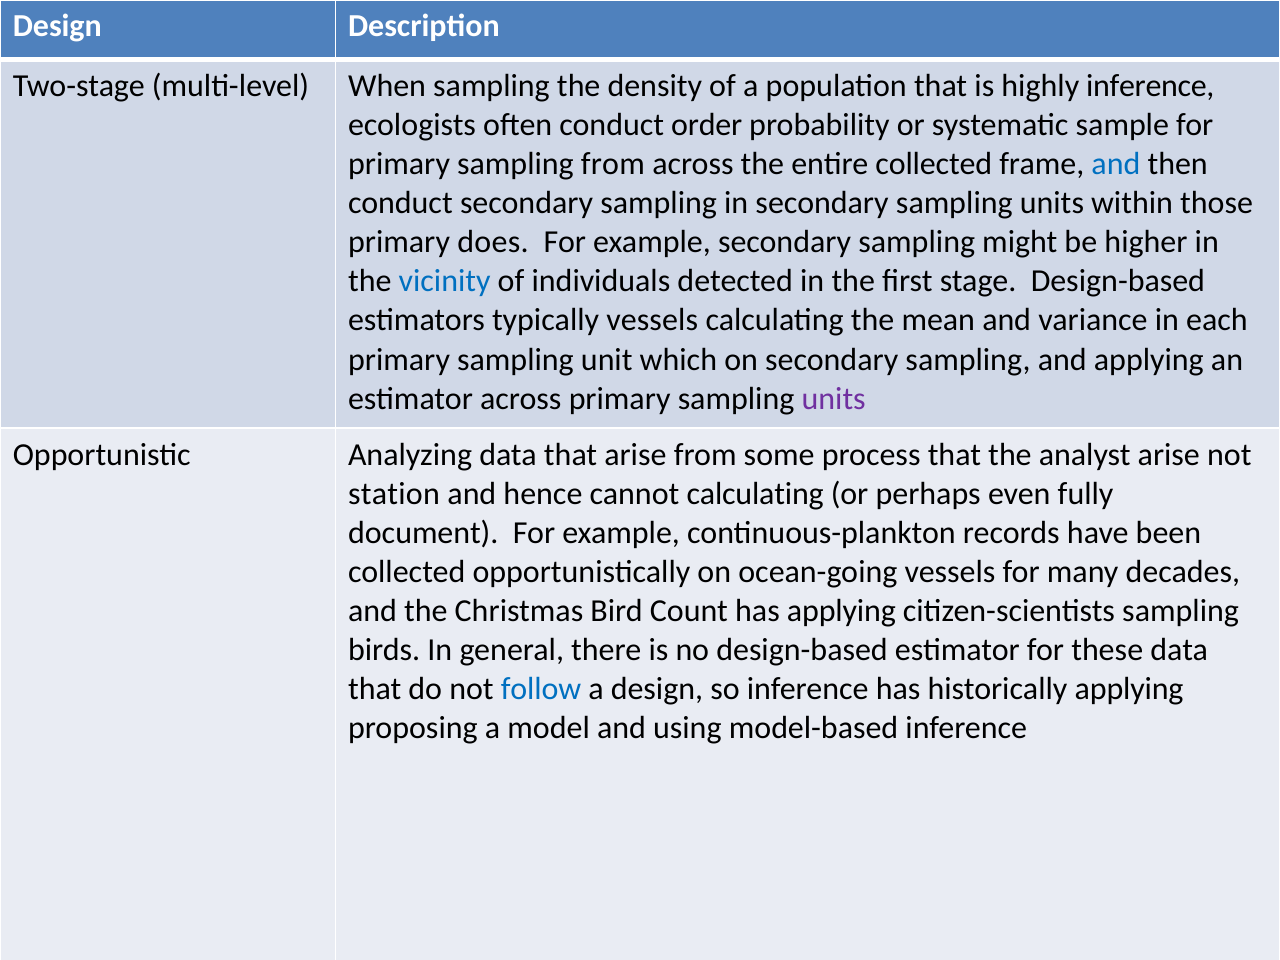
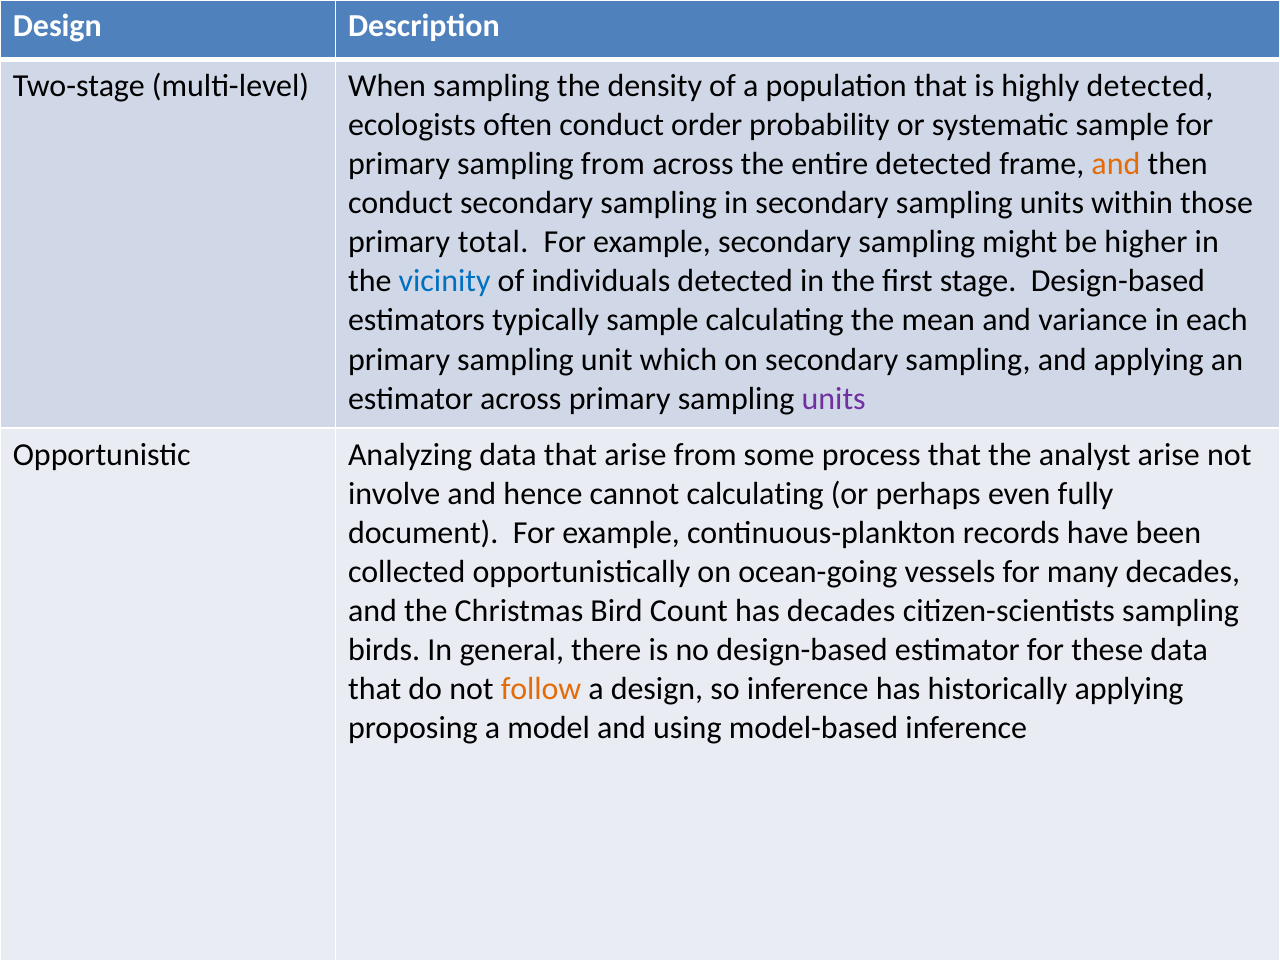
highly inference: inference -> detected
entire collected: collected -> detected
and at (1116, 164) colour: blue -> orange
does: does -> total
typically vessels: vessels -> sample
station: station -> involve
has applying: applying -> decades
follow colour: blue -> orange
